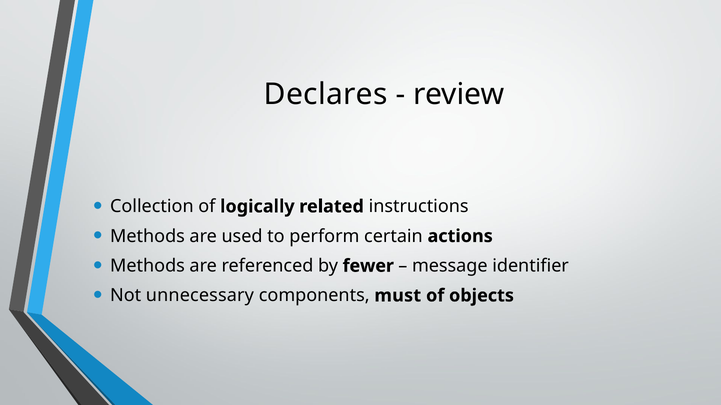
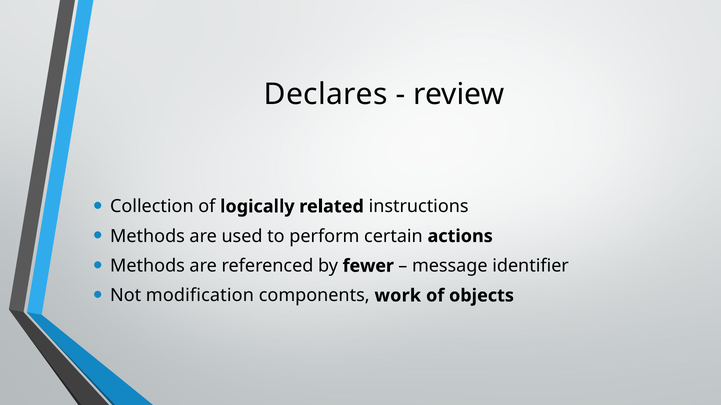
unnecessary: unnecessary -> modification
must: must -> work
